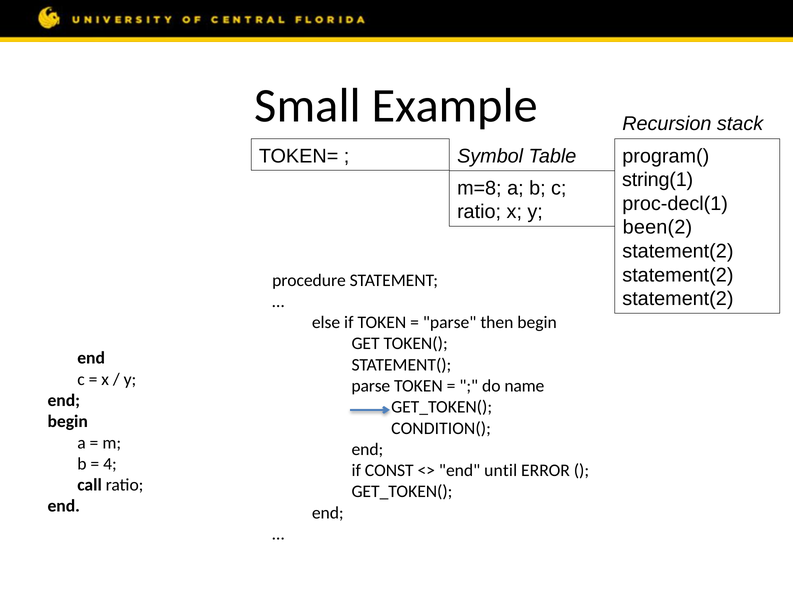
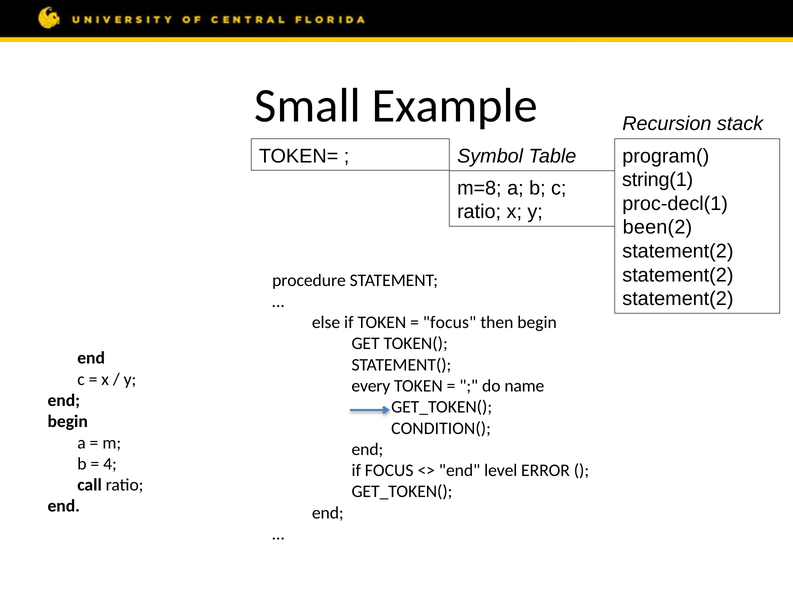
parse at (450, 322): parse -> focus
parse at (371, 386): parse -> every
if CONST: CONST -> FOCUS
until: until -> level
